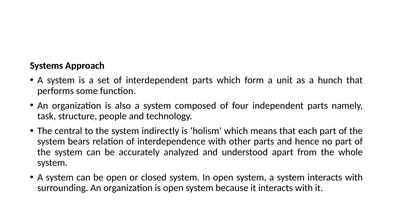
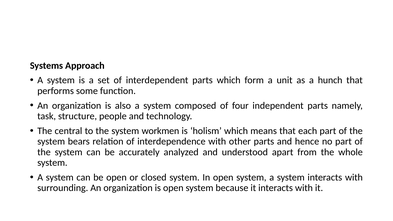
indirectly: indirectly -> workmen
